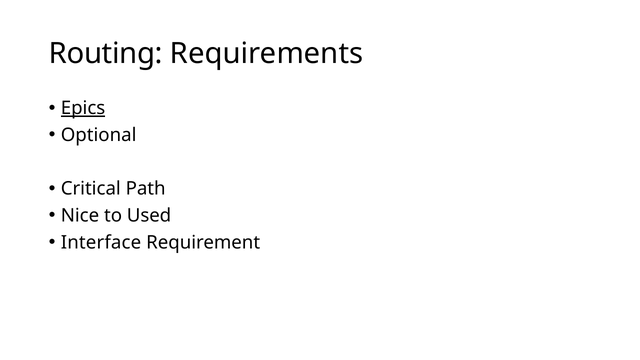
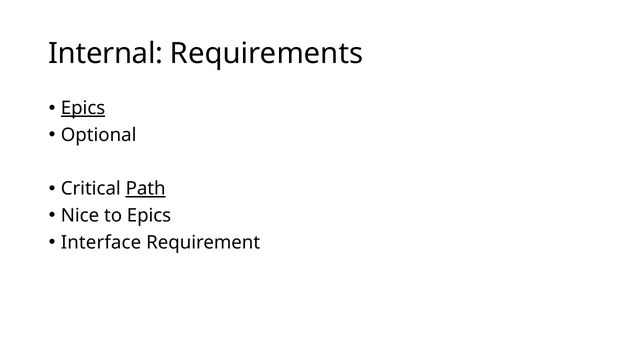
Routing: Routing -> Internal
Path underline: none -> present
to Used: Used -> Epics
